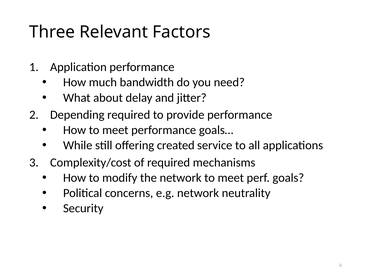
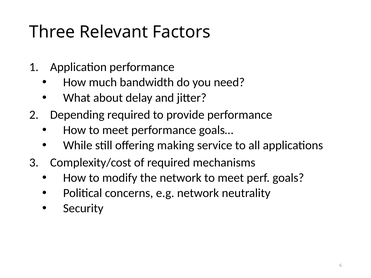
created: created -> making
